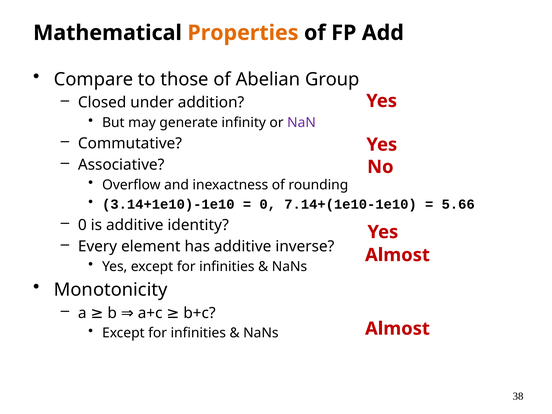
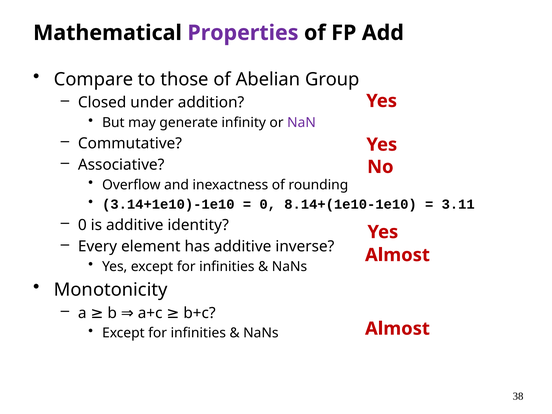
Properties colour: orange -> purple
7.14+(1e10-1e10: 7.14+(1e10-1e10 -> 8.14+(1e10-1e10
5.66: 5.66 -> 3.11
